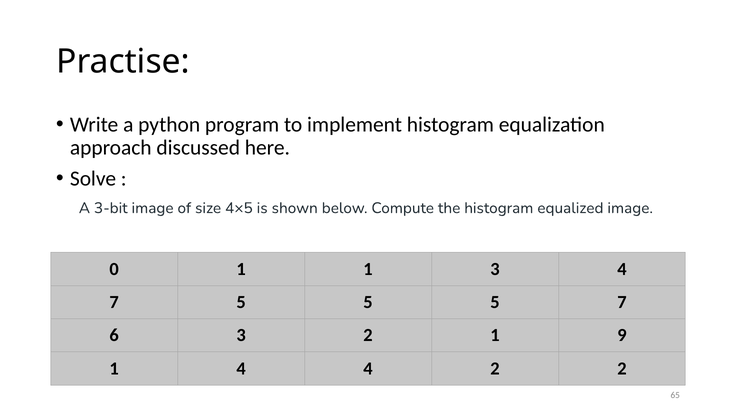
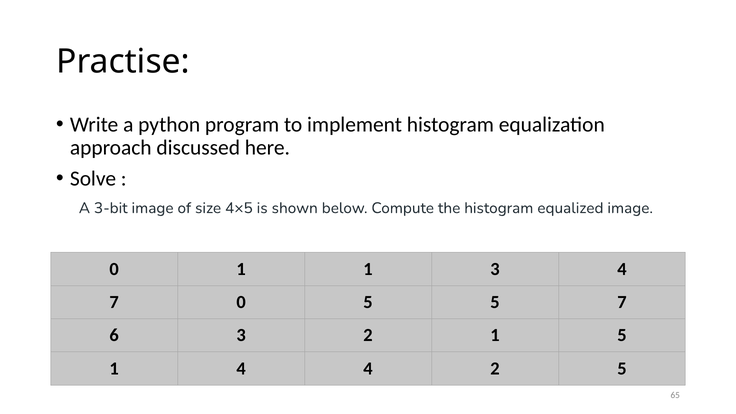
7 5: 5 -> 0
1 9: 9 -> 5
2 2: 2 -> 5
